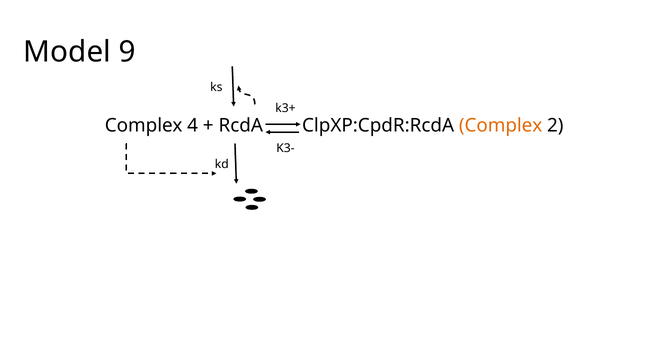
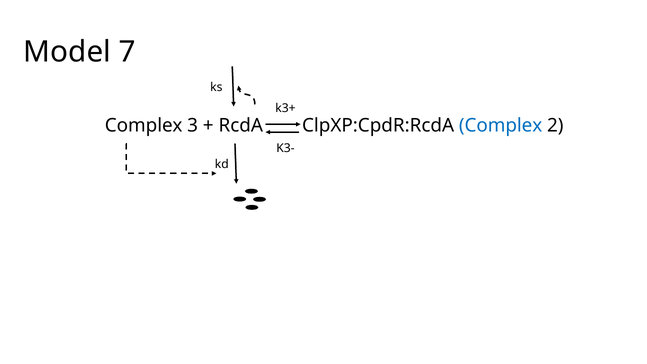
9: 9 -> 7
4: 4 -> 3
Complex at (501, 125) colour: orange -> blue
